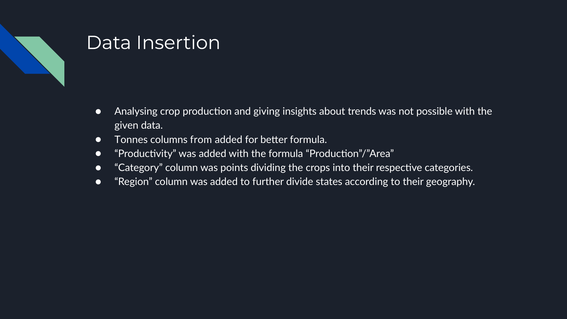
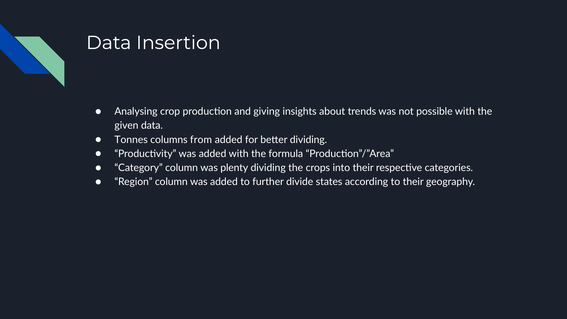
better formula: formula -> dividing
points: points -> plenty
